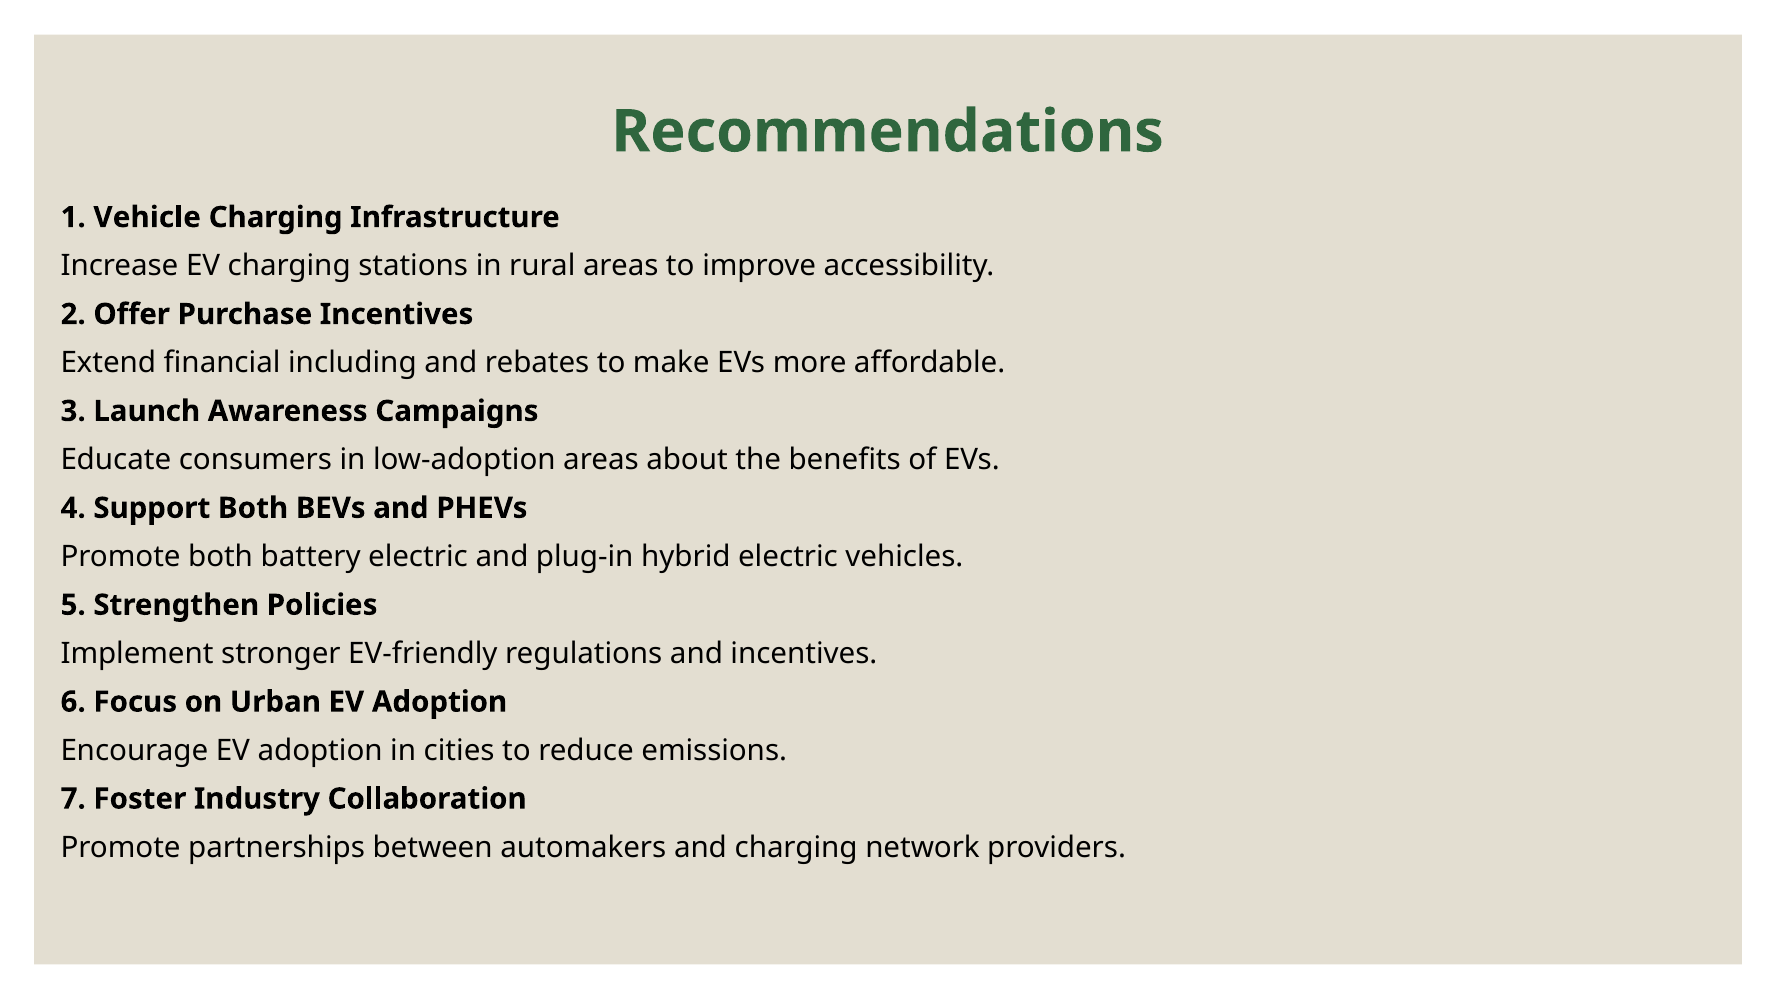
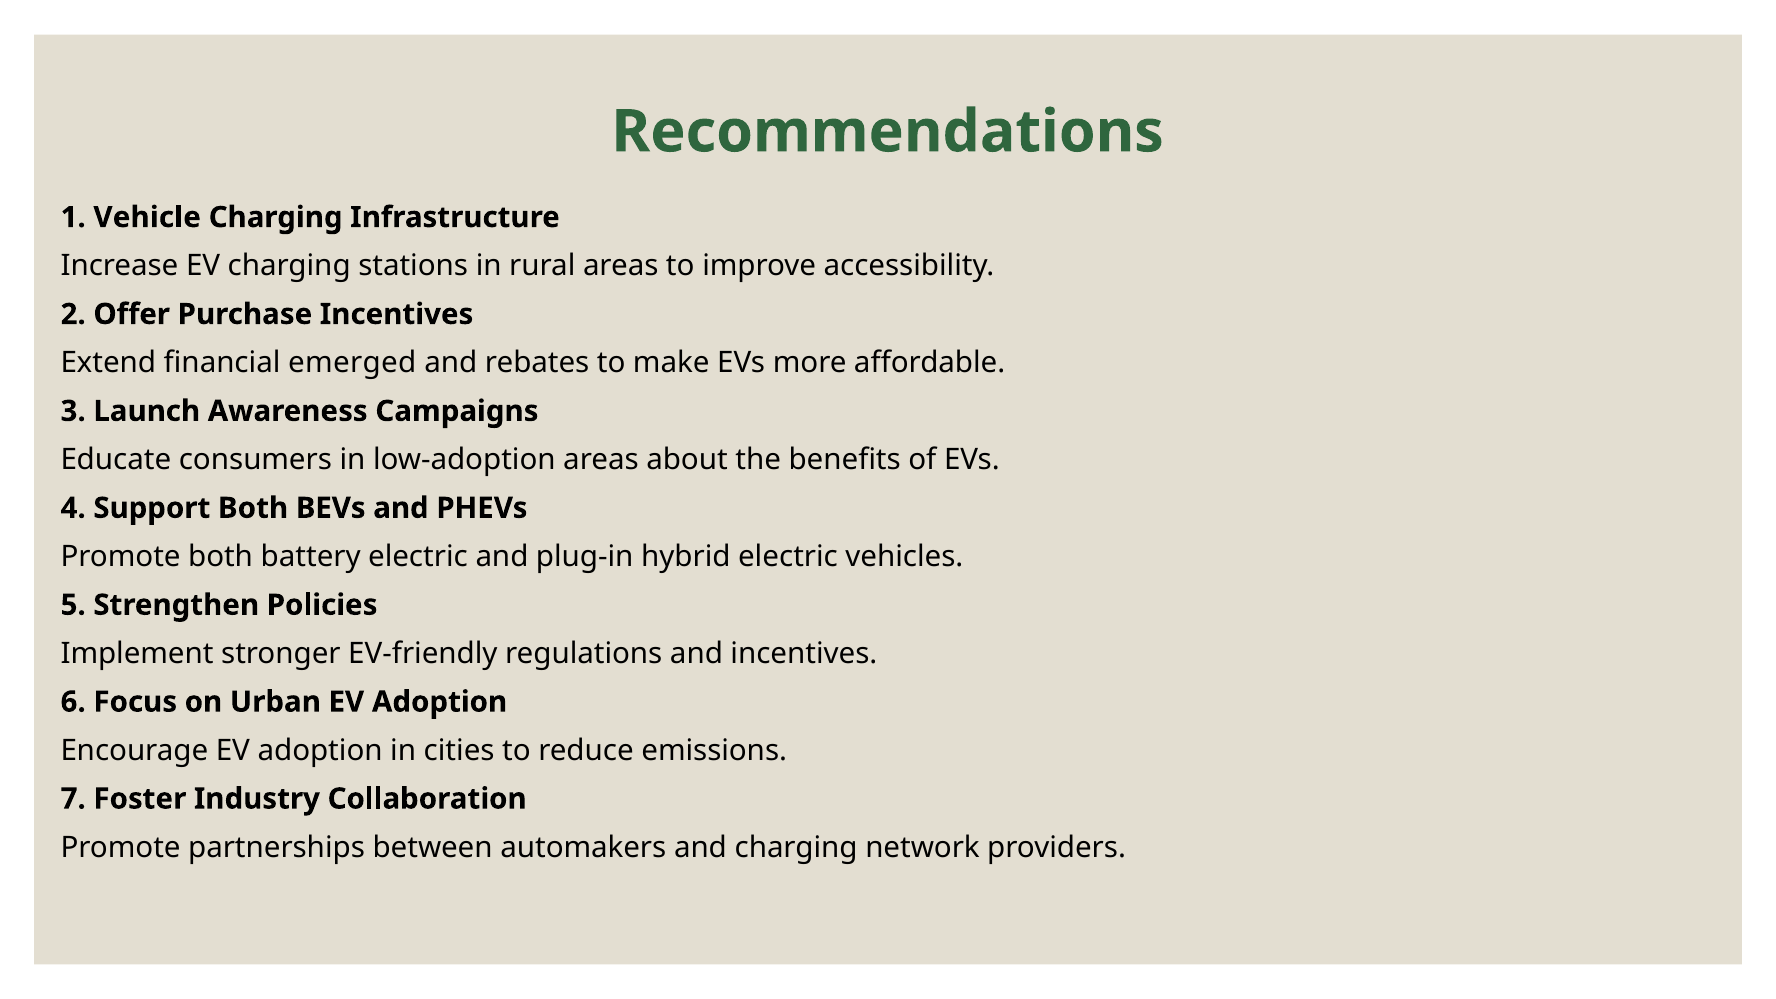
including: including -> emerged
